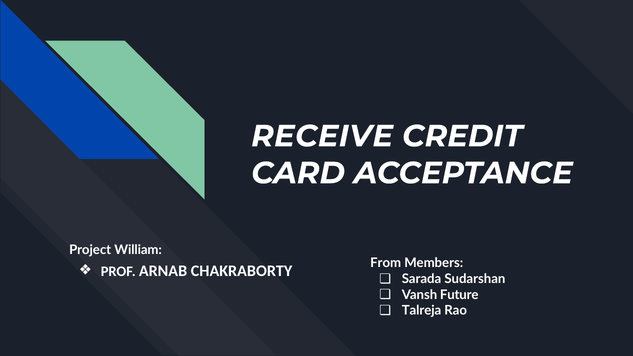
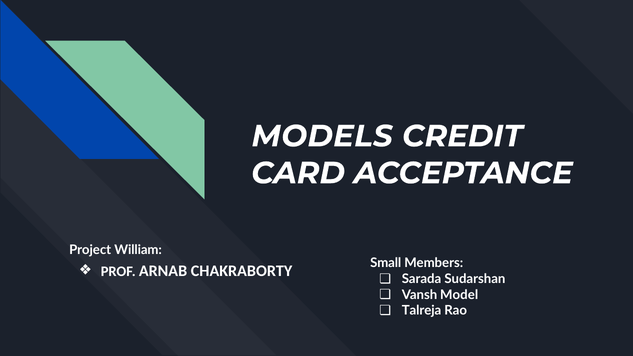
RECEIVE: RECEIVE -> MODELS
From: From -> Small
Future: Future -> Model
